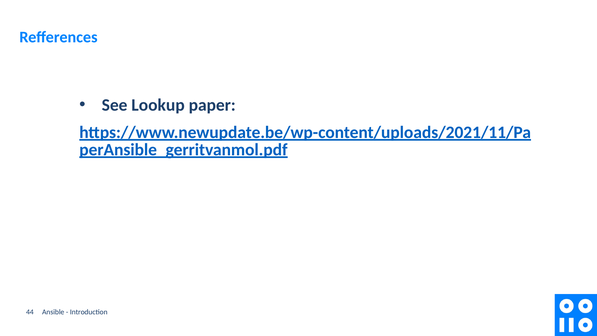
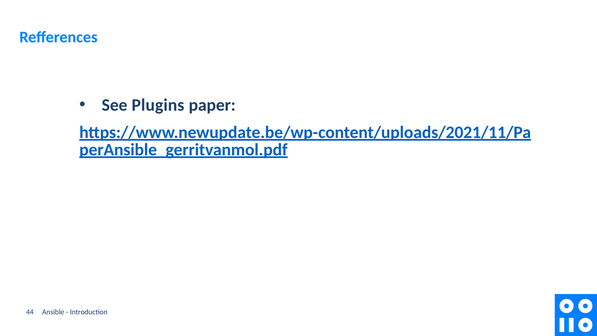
Lookup: Lookup -> Plugins
